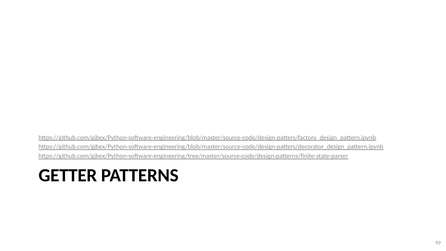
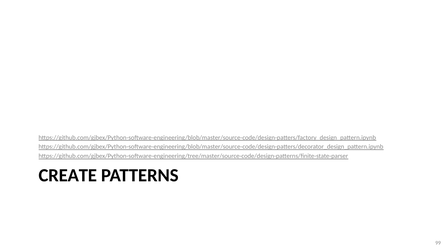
GETTER: GETTER -> CREATE
